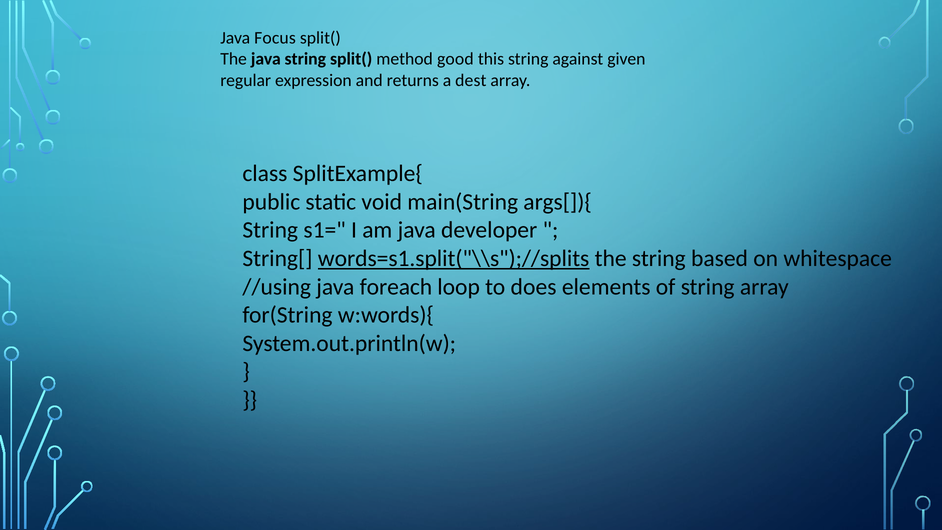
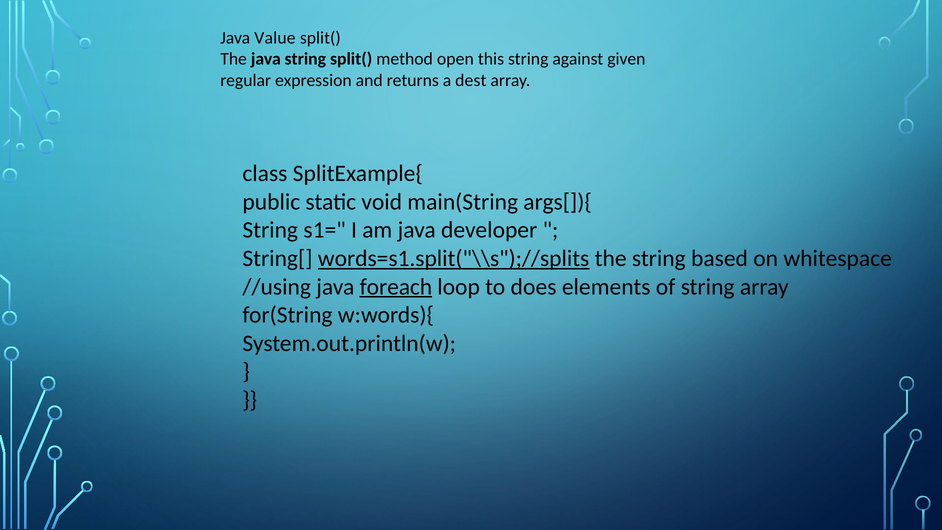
Focus: Focus -> Value
good: good -> open
foreach underline: none -> present
